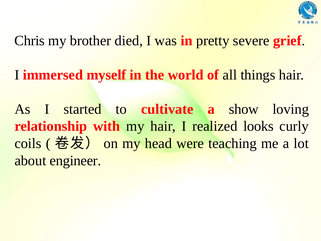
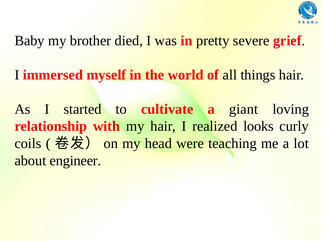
Chris: Chris -> Baby
show: show -> giant
